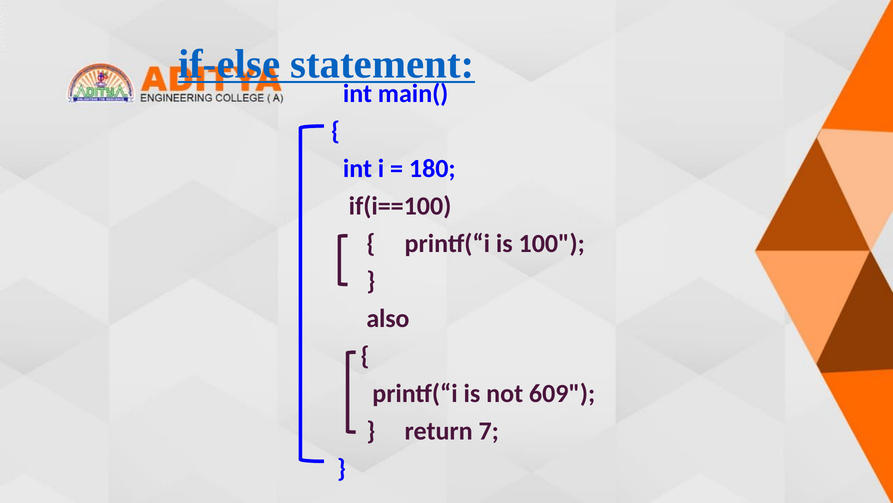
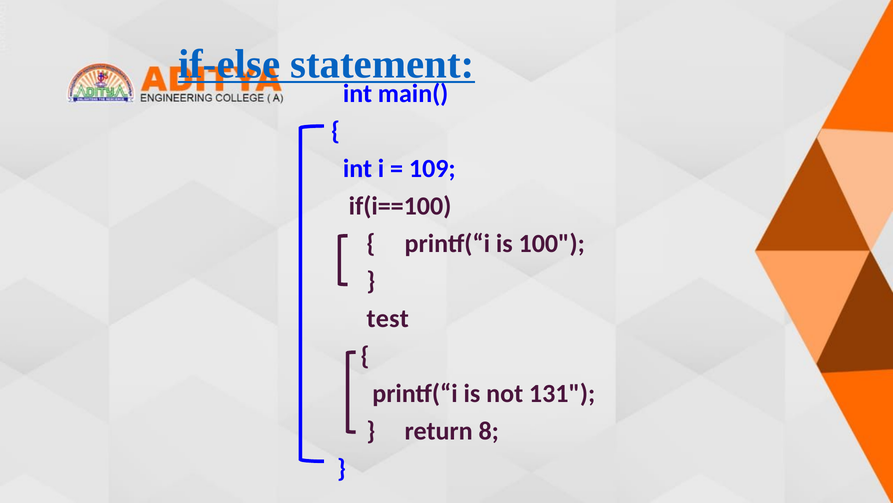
180: 180 -> 109
also: also -> test
609: 609 -> 131
7: 7 -> 8
